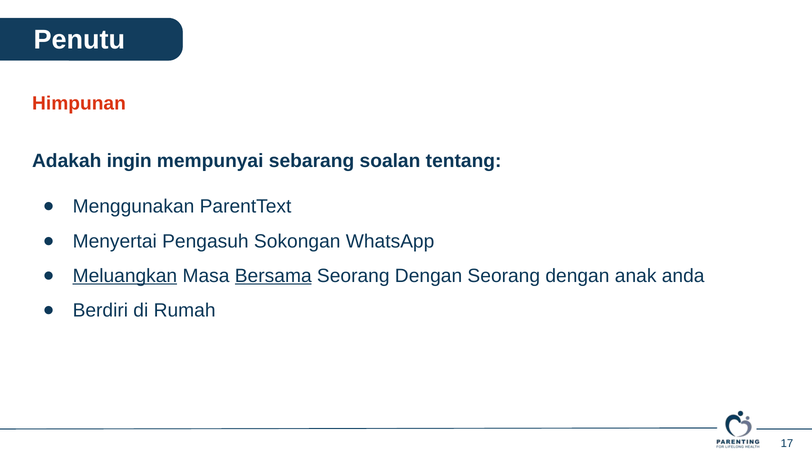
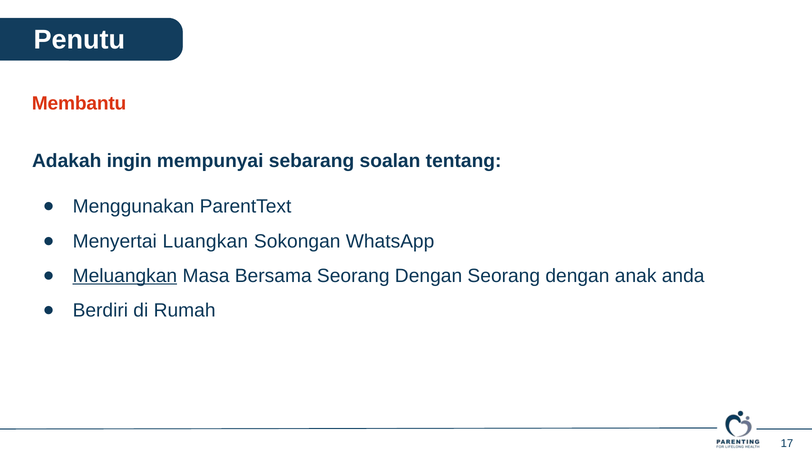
Himpunan: Himpunan -> Membantu
Pengasuh: Pengasuh -> Luangkan
Bersama underline: present -> none
